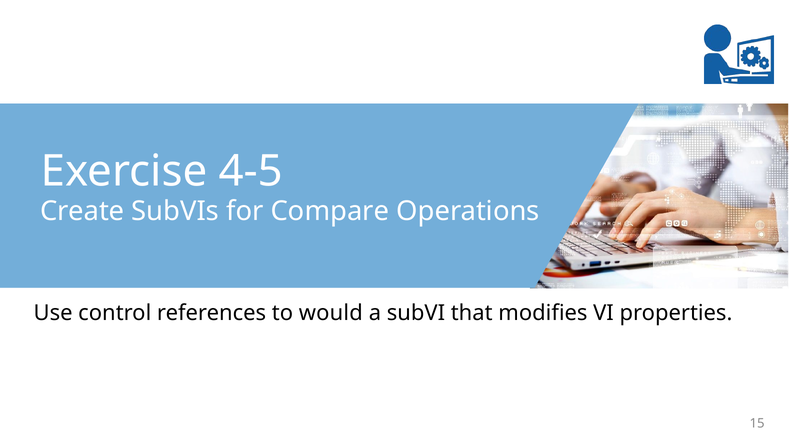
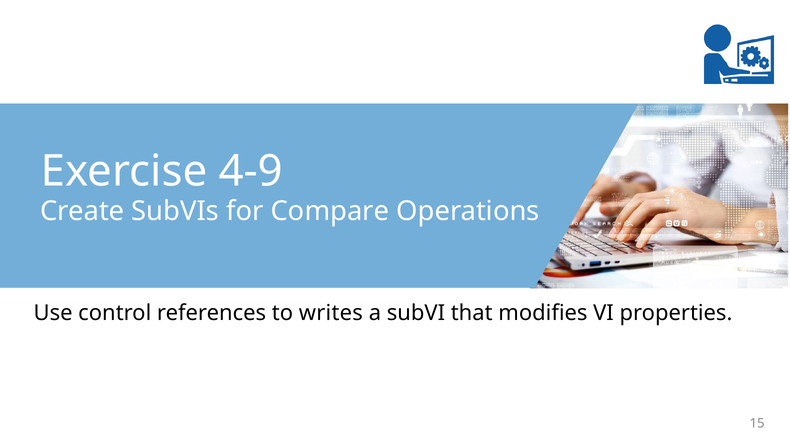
4-5: 4-5 -> 4-9
would: would -> writes
